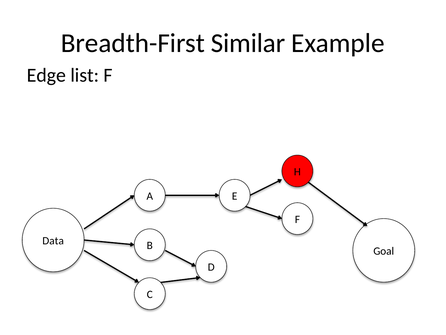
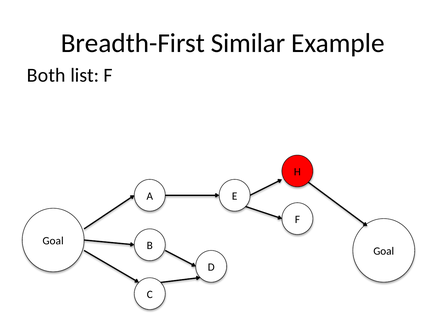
Edge: Edge -> Both
Data at (53, 240): Data -> Goal
